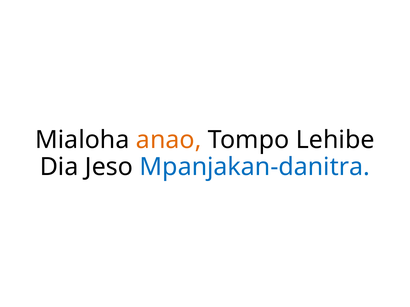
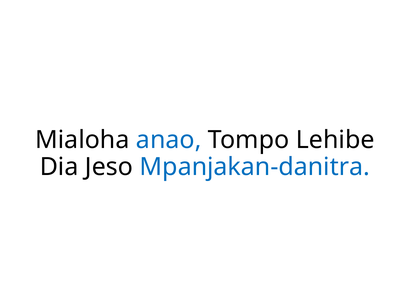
anao colour: orange -> blue
